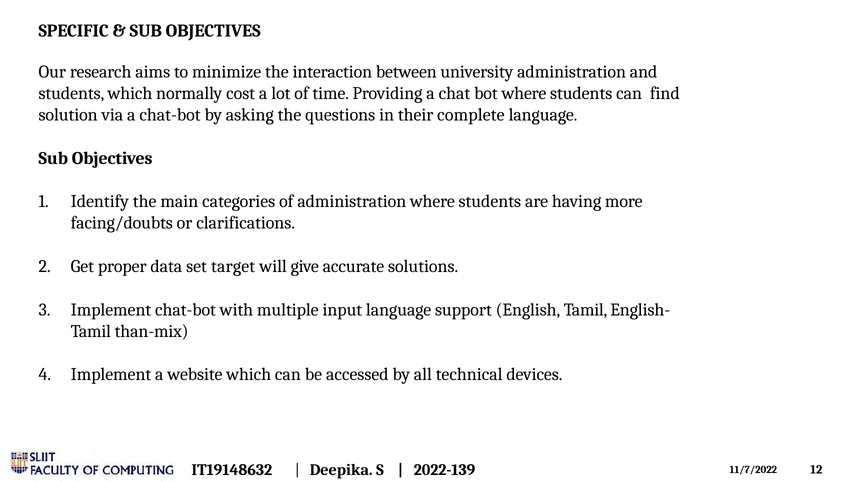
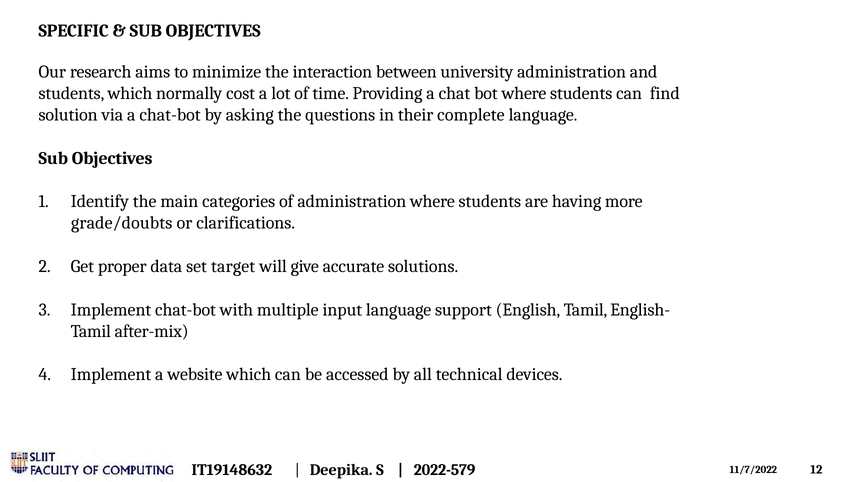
facing/doubts: facing/doubts -> grade/doubts
than-mix: than-mix -> after-mix
2022-139: 2022-139 -> 2022-579
